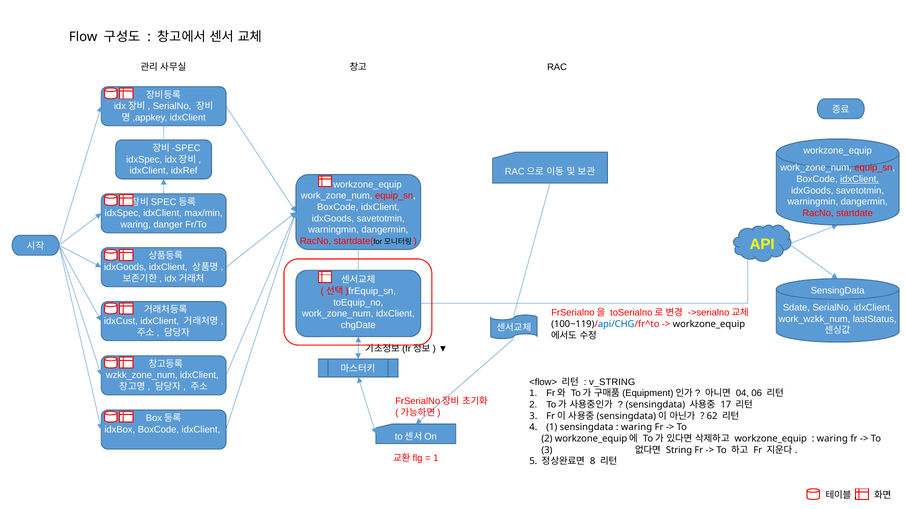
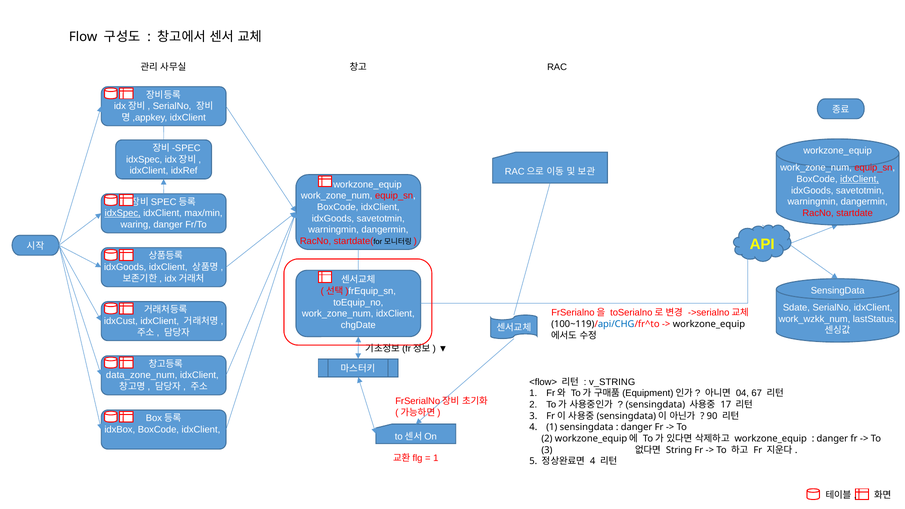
idxSpec at (123, 213) underline: none -> present
wzkk_zone_num: wzkk_zone_num -> data_zone_num
06: 06 -> 67
62: 62 -> 90
waring at (636, 427): waring -> danger
waring at (832, 439): waring -> danger
8 at (593, 461): 8 -> 4
